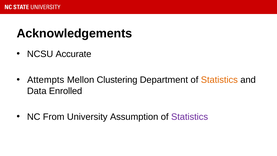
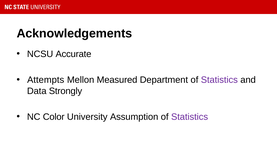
Clustering: Clustering -> Measured
Statistics at (219, 80) colour: orange -> purple
Enrolled: Enrolled -> Strongly
From: From -> Color
